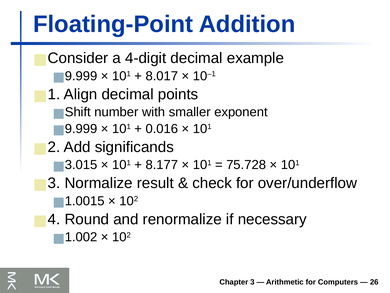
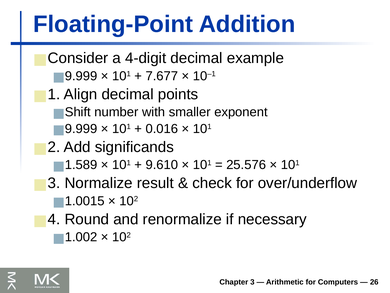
8.017: 8.017 -> 7.677
3.015: 3.015 -> 1.589
8.177: 8.177 -> 9.610
75.728: 75.728 -> 25.576
